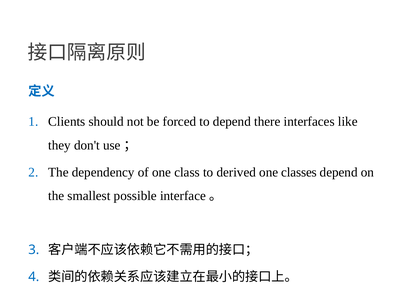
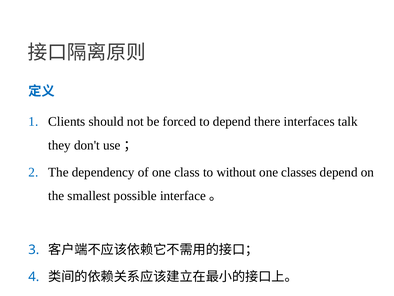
like: like -> talk
derived: derived -> without
